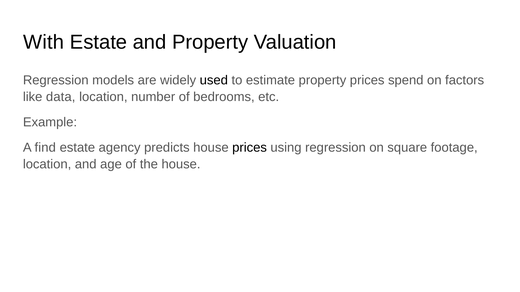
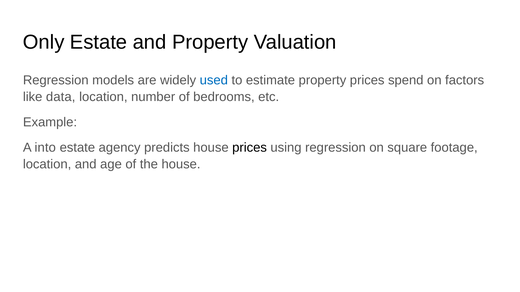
With: With -> Only
used colour: black -> blue
find: find -> into
